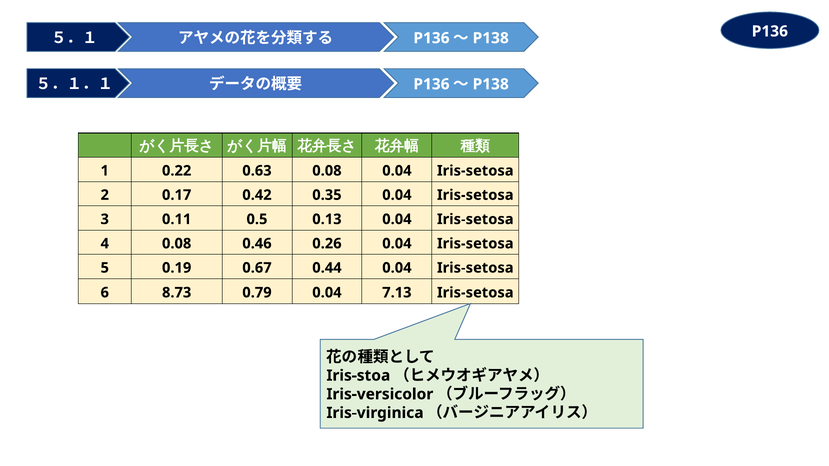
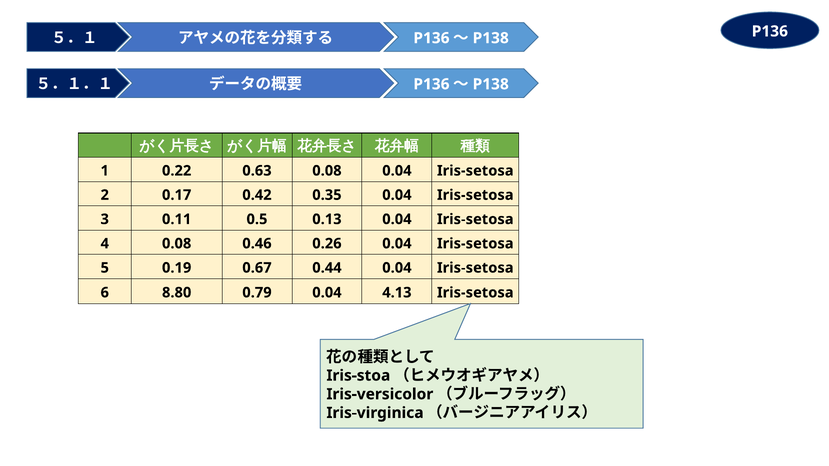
8.73: 8.73 -> 8.80
7.13: 7.13 -> 4.13
